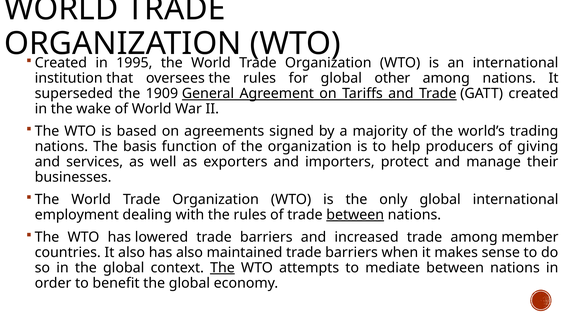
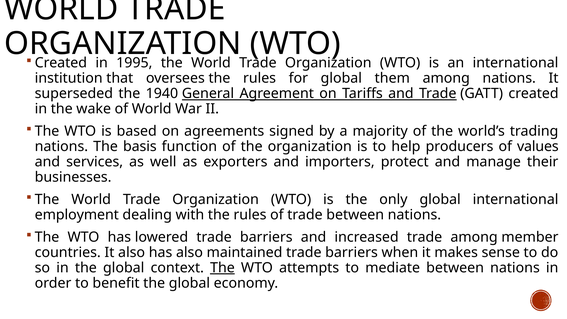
other: other -> them
1909: 1909 -> 1940
giving: giving -> values
between at (355, 215) underline: present -> none
